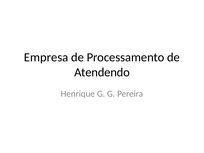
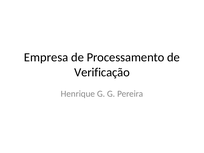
Atendendo: Atendendo -> Verificação
